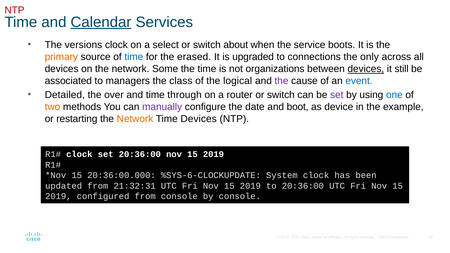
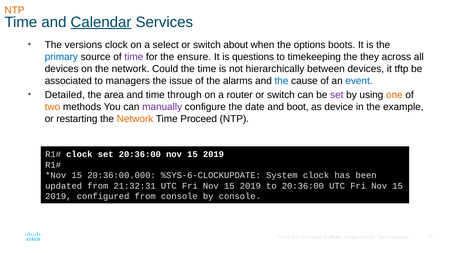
NTP at (14, 10) colour: red -> orange
service: service -> options
primary colour: orange -> blue
time at (134, 57) colour: blue -> purple
erased: erased -> ensure
upgraded: upgraded -> questions
connections: connections -> timekeeping
only: only -> they
Some: Some -> Could
organizations: organizations -> hierarchically
devices at (366, 69) underline: present -> none
still: still -> tftp
class: class -> issue
logical: logical -> alarms
the at (282, 81) colour: purple -> blue
over: over -> area
one colour: blue -> orange
Time Devices: Devices -> Proceed
